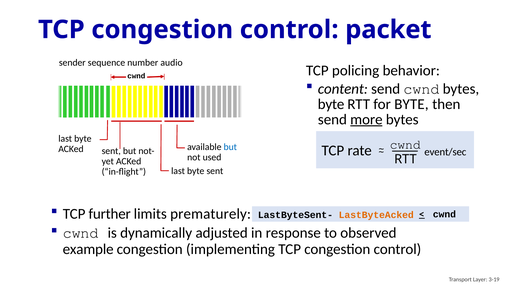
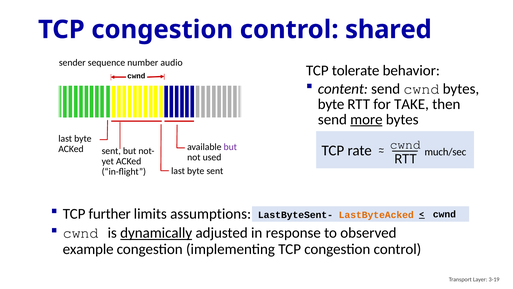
packet: packet -> shared
policing: policing -> tolerate
for BYTE: BYTE -> TAKE
but at (230, 147) colour: blue -> purple
event/sec: event/sec -> much/sec
prematurely: prematurely -> assumptions
dynamically underline: none -> present
